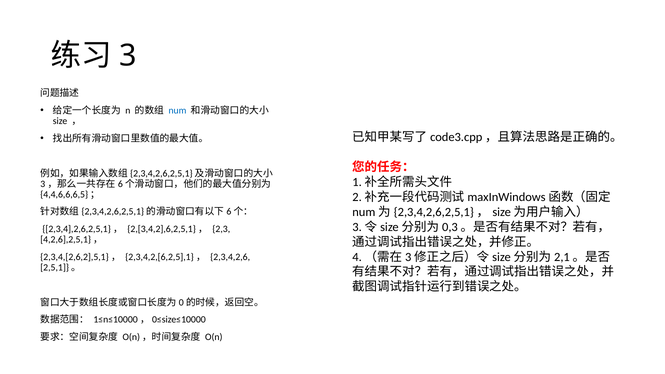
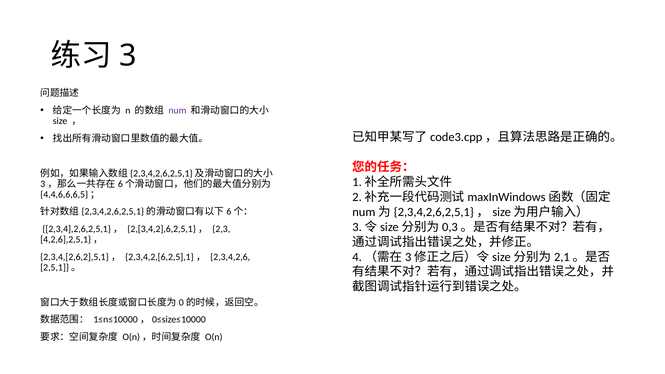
num colour: blue -> purple
